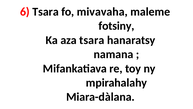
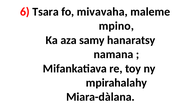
fotsiny: fotsiny -> mpino
aza tsara: tsara -> samy
